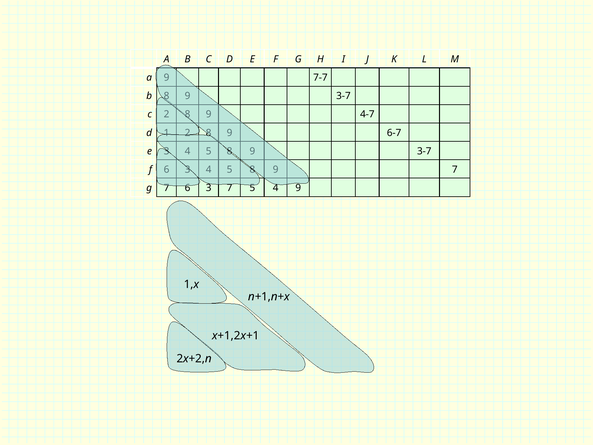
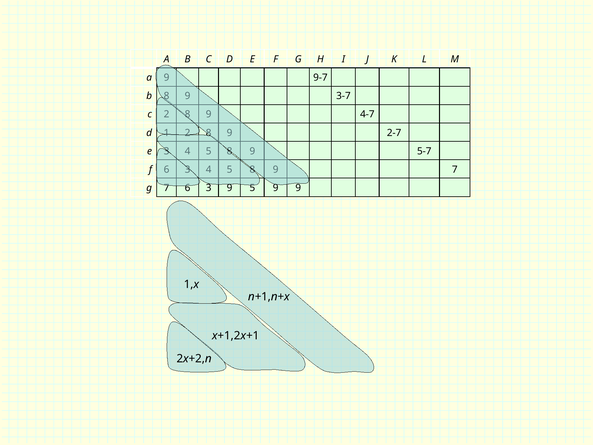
7-7: 7-7 -> 9-7
6-7: 6-7 -> 2-7
3-7 at (424, 151): 3-7 -> 5-7
3 7: 7 -> 9
5 4: 4 -> 9
